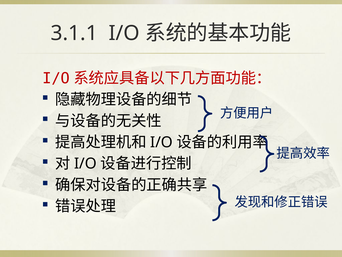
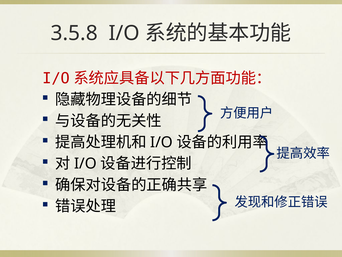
3.1.1: 3.1.1 -> 3.5.8
